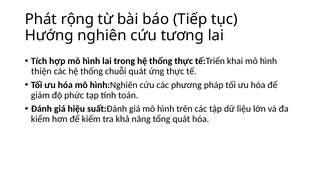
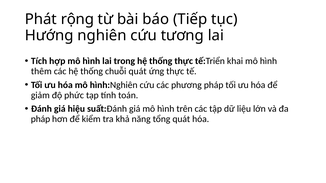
thiện: thiện -> thêm
kiểm at (40, 119): kiểm -> pháp
